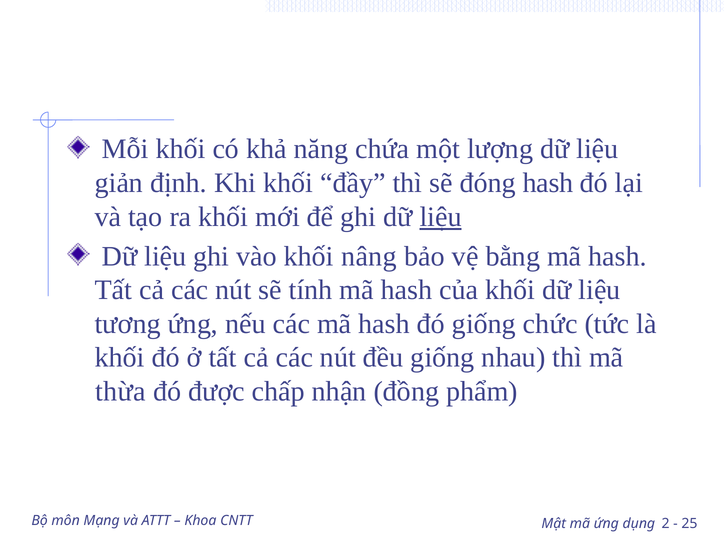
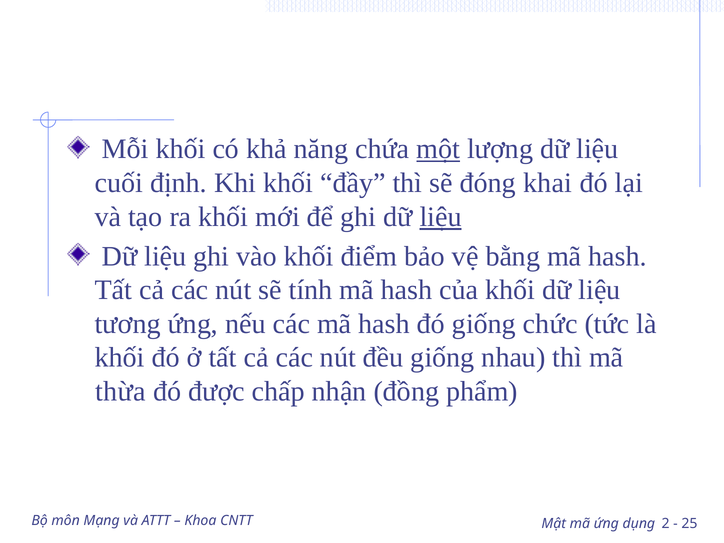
một underline: none -> present
giản: giản -> cuối
đóng hash: hash -> khai
nâng: nâng -> điểm
